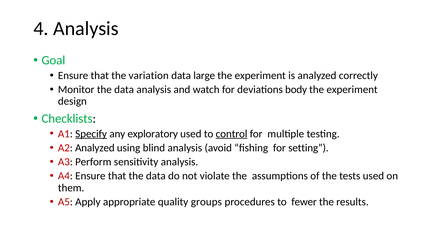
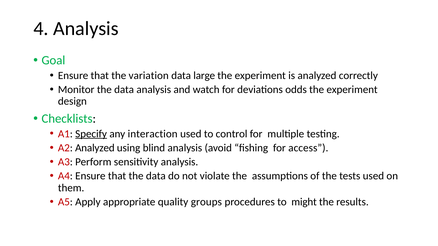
body: body -> odds
exploratory: exploratory -> interaction
control underline: present -> none
setting: setting -> access
fewer: fewer -> might
